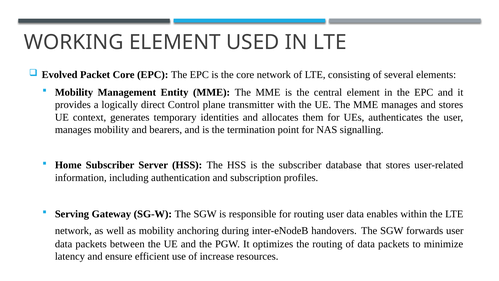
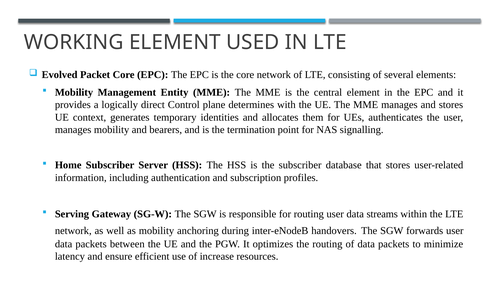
transmitter: transmitter -> determines
enables: enables -> streams
